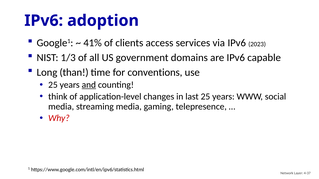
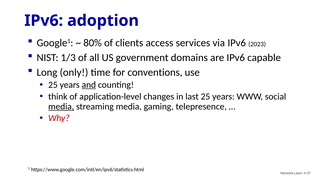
41%: 41% -> 80%
than: than -> only
media at (61, 107) underline: none -> present
